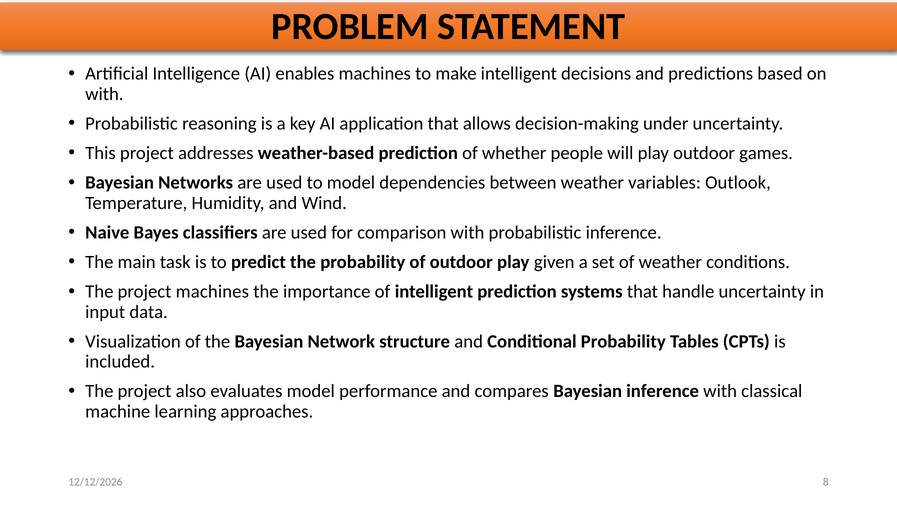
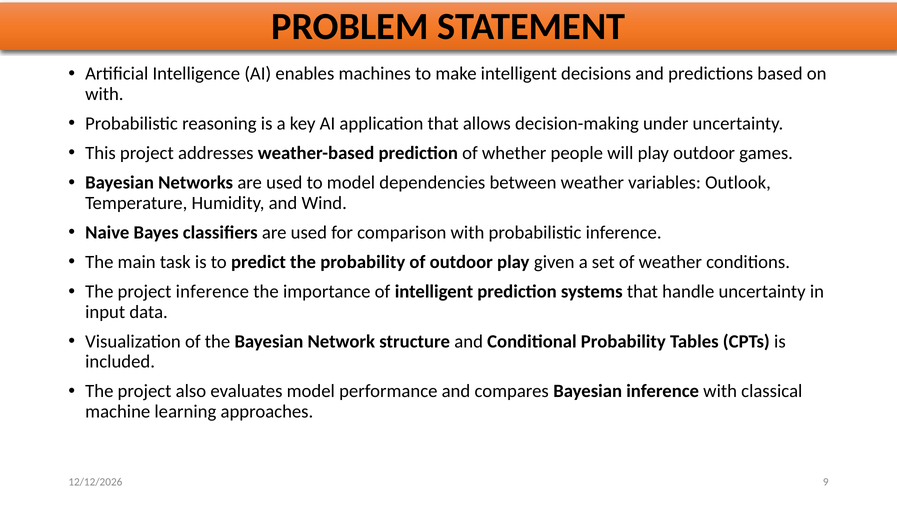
project machines: machines -> inference
8: 8 -> 9
